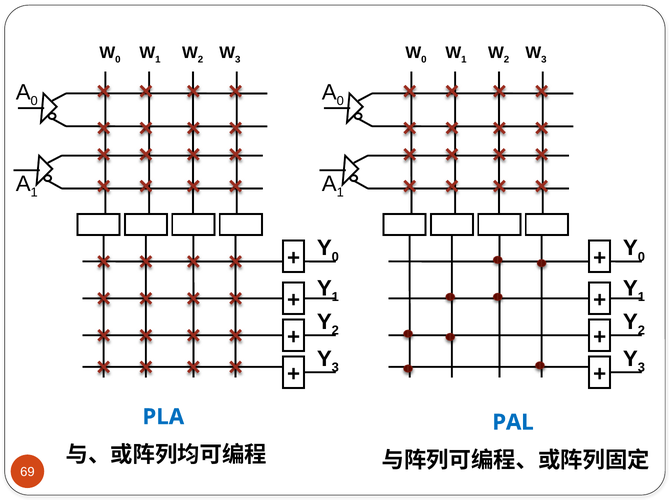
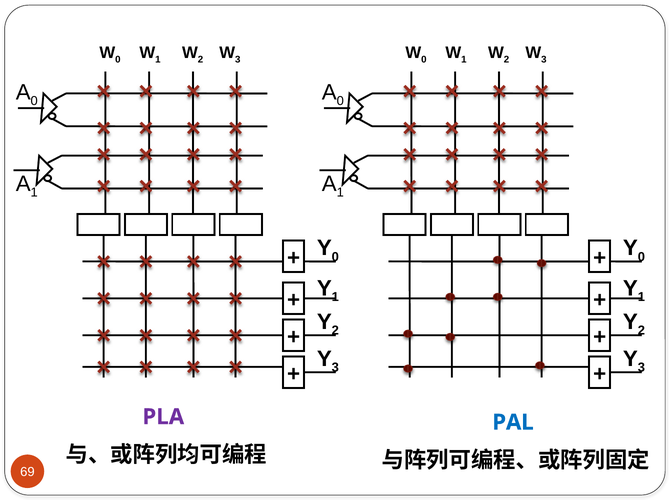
PLA colour: blue -> purple
